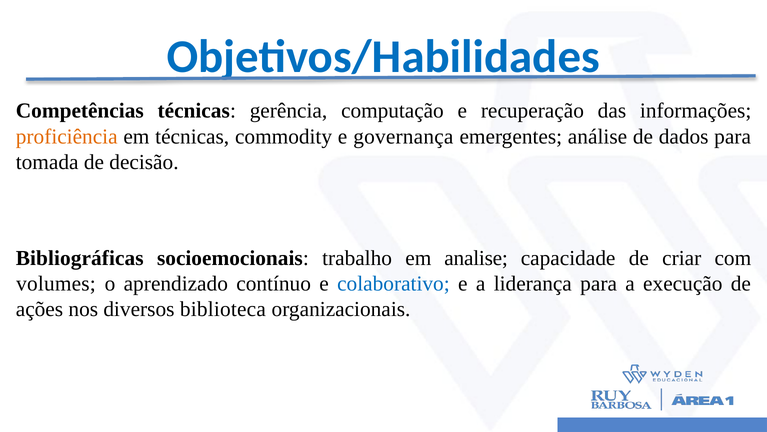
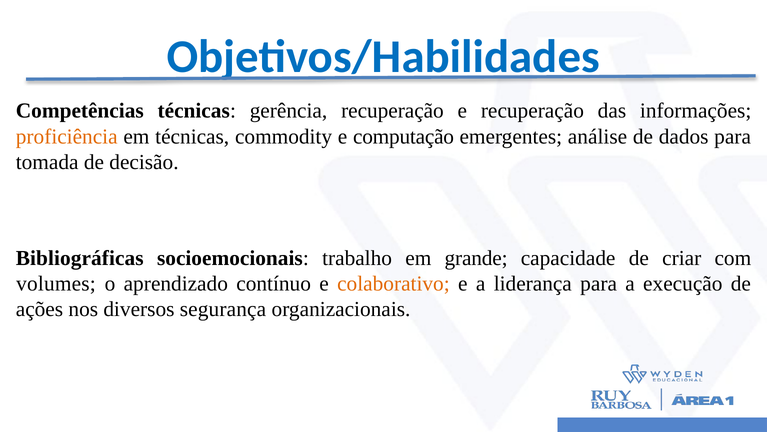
gerência computação: computação -> recuperação
governança: governança -> computação
analise;: analise; -> grande;
colaborativo; colour: blue -> orange
biblioteca: biblioteca -> segurança
